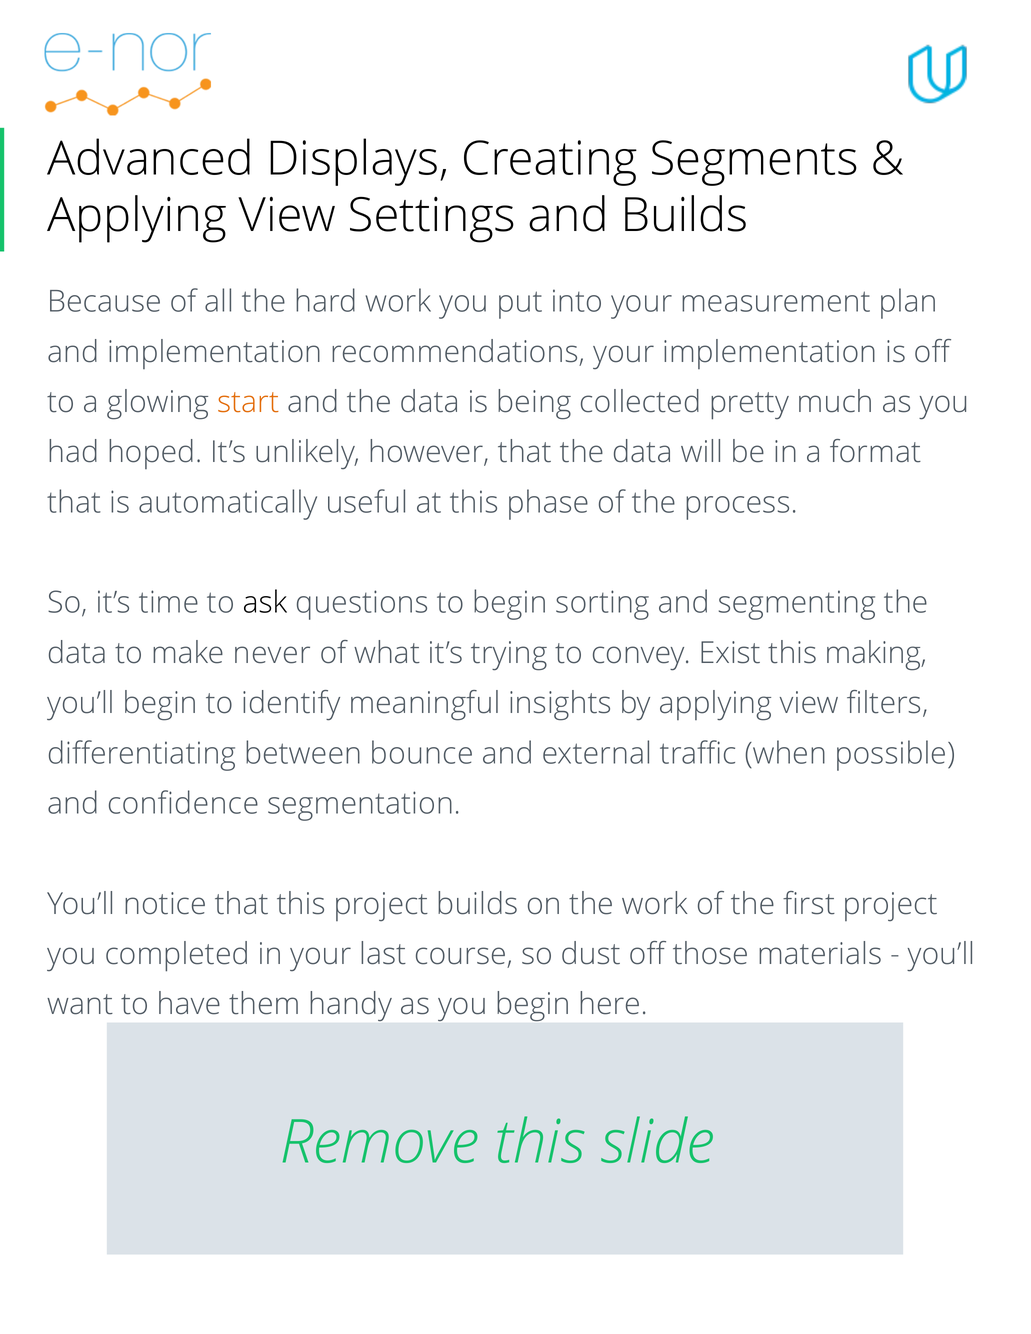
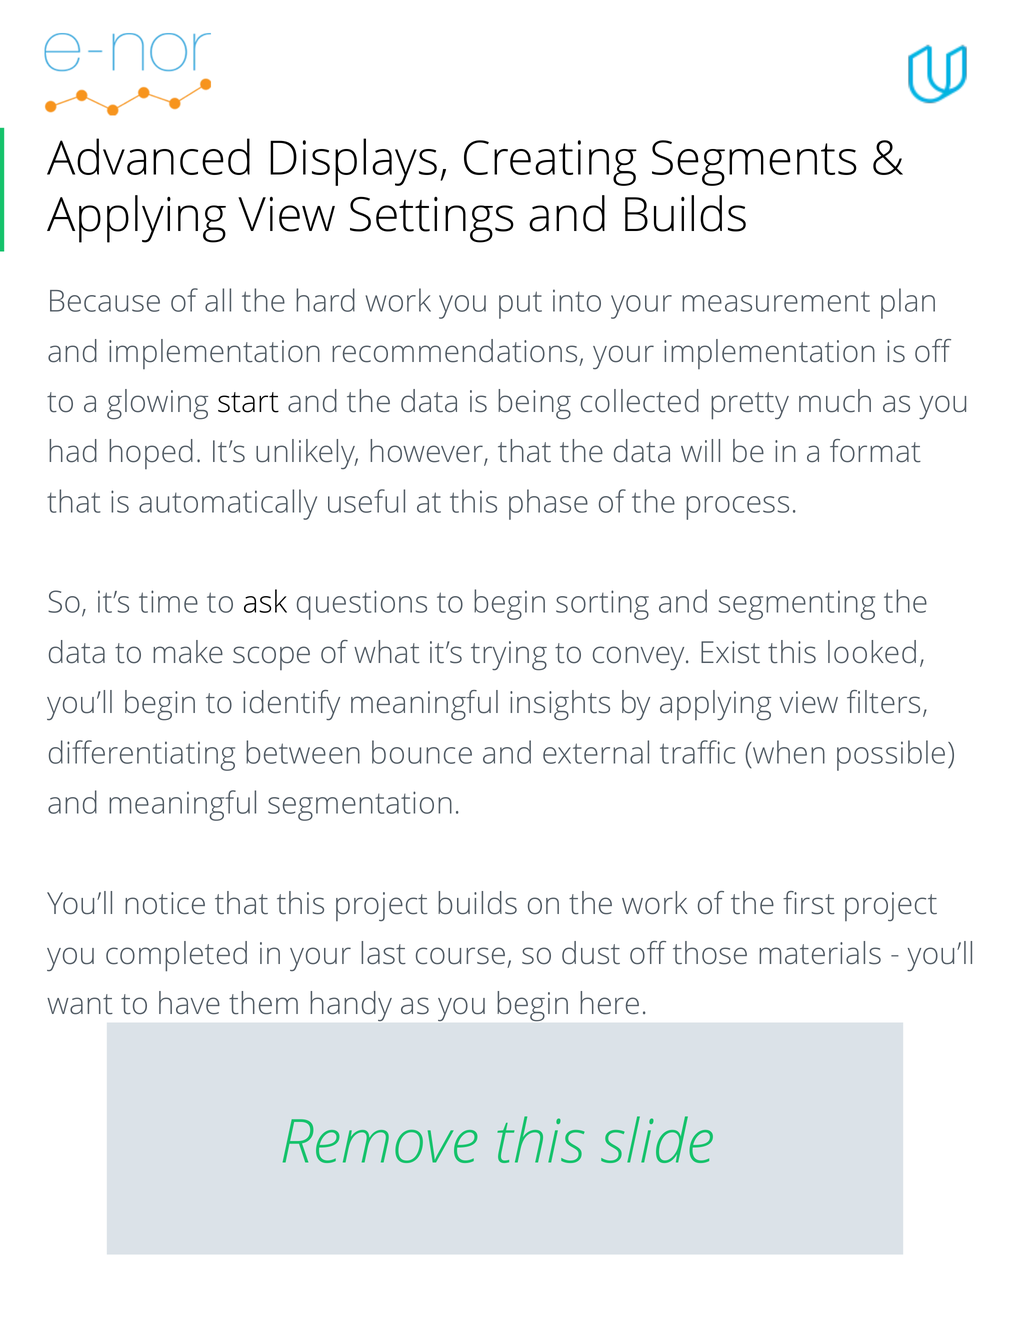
start colour: orange -> black
never: never -> scope
making: making -> looked
and confidence: confidence -> meaningful
